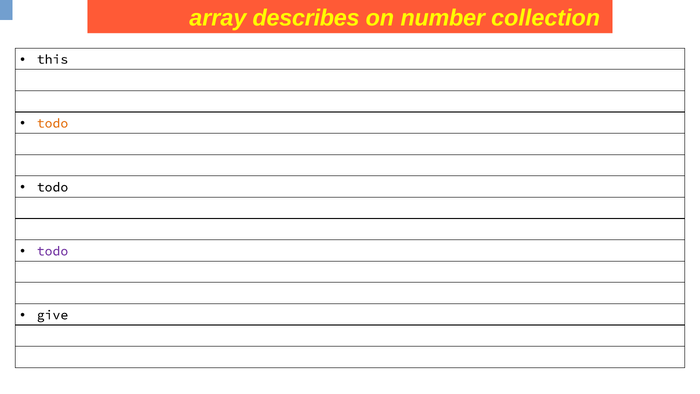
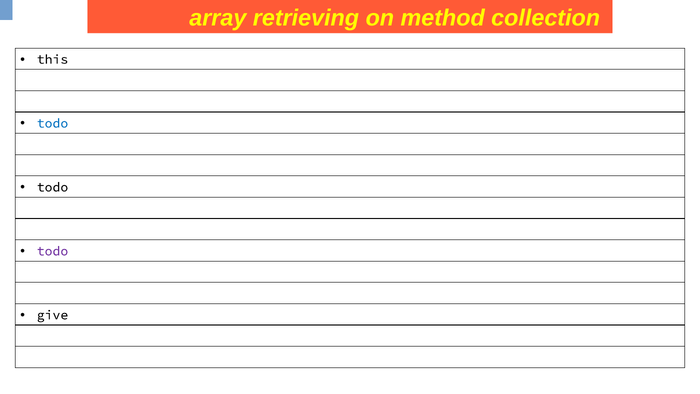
describes: describes -> retrieving
number: number -> method
todo at (52, 123) colour: orange -> blue
